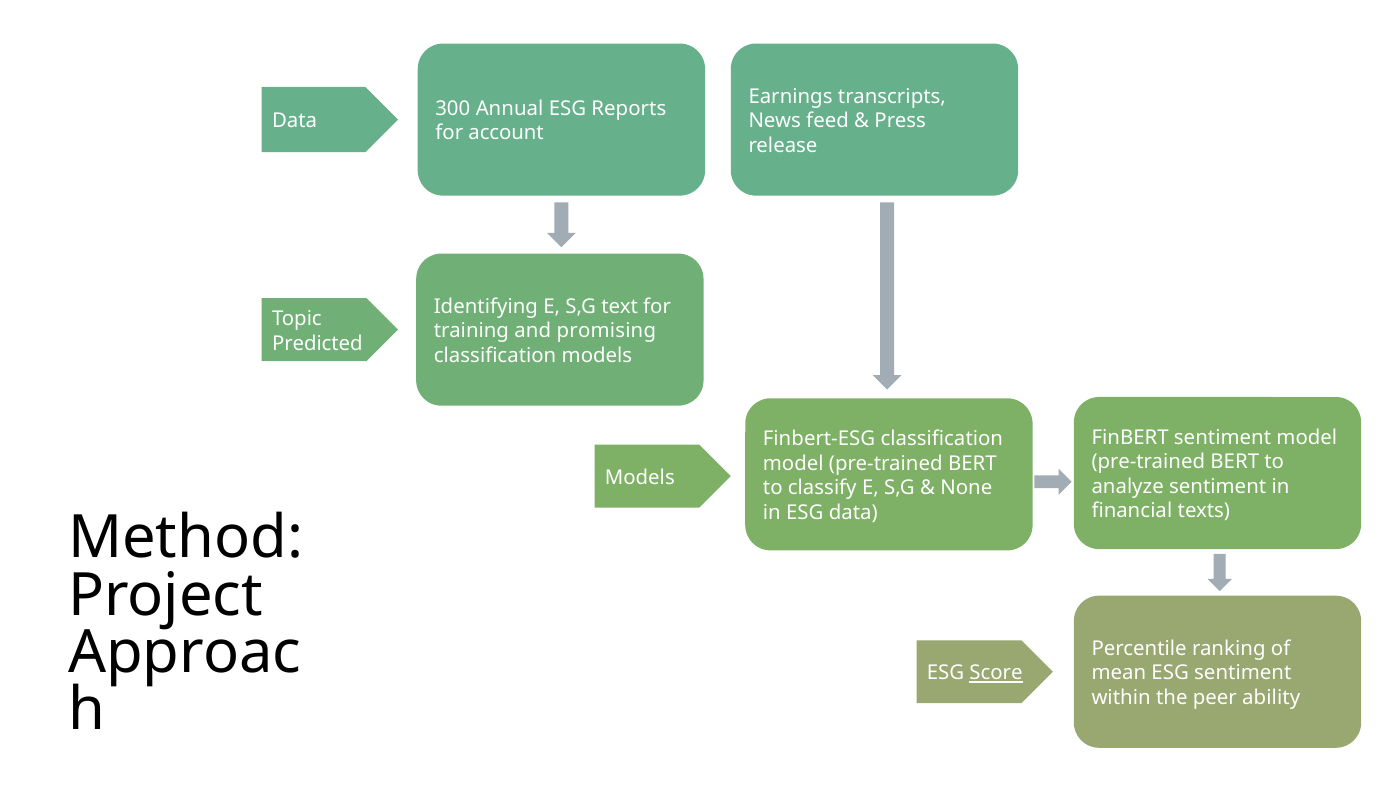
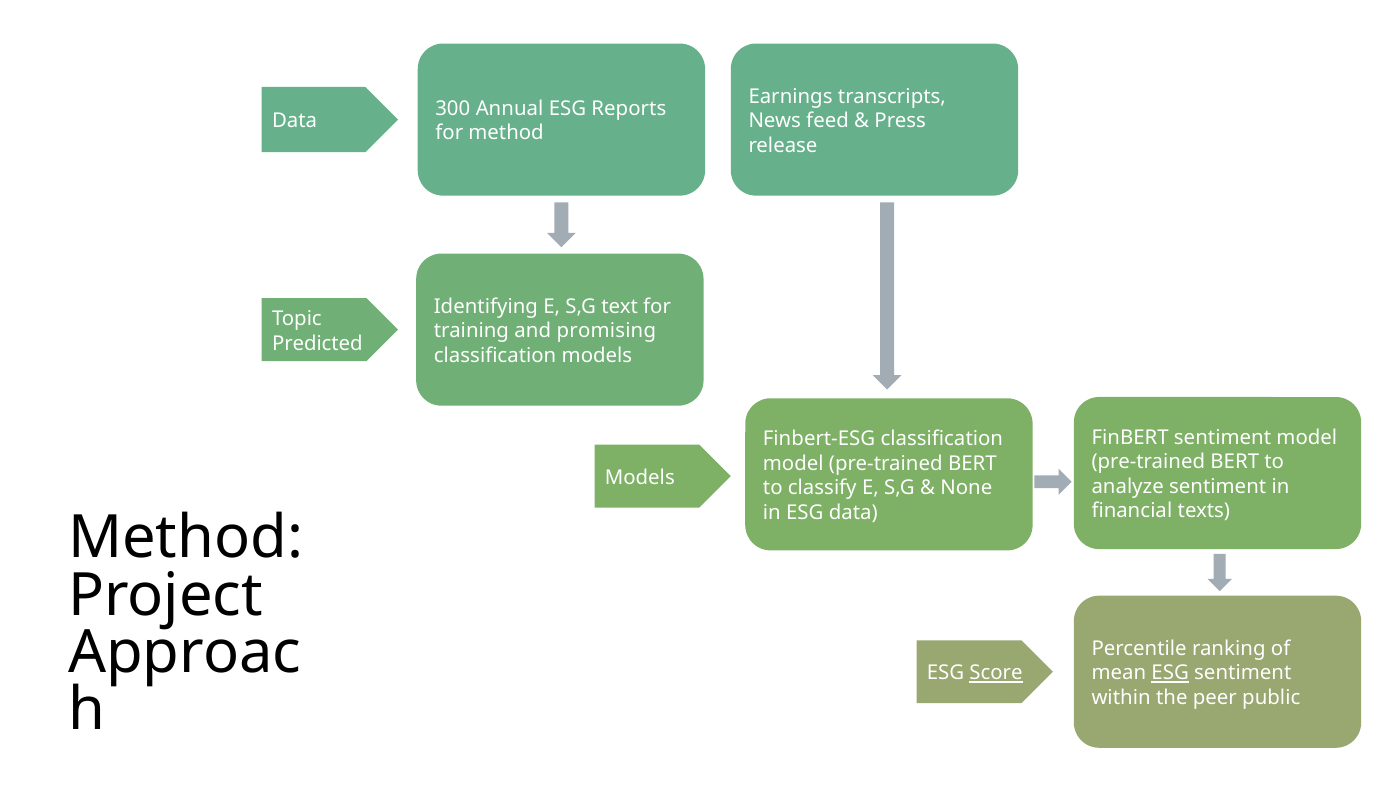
for account: account -> method
ESG at (1170, 673) underline: none -> present
ability: ability -> public
